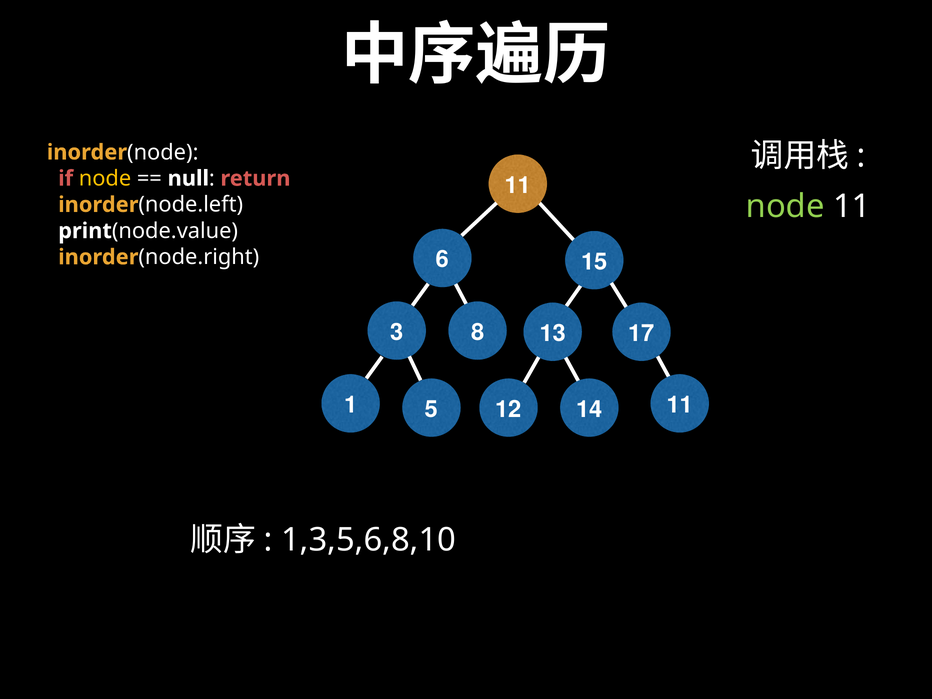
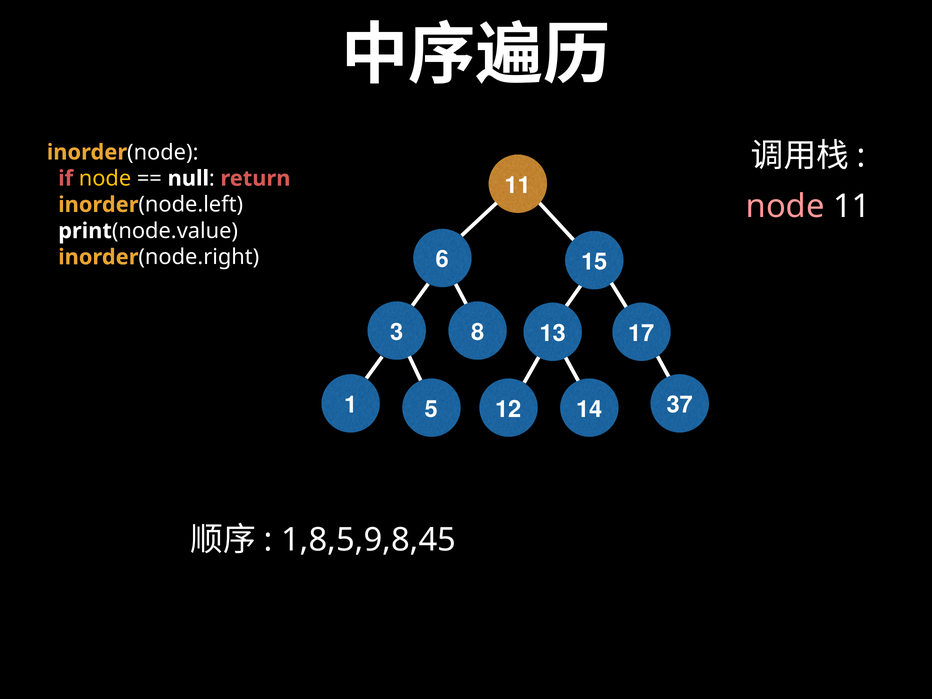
node at (785, 206) colour: light green -> pink
11 at (680, 405): 11 -> 37
1,3,5,6,8,10: 1,3,5,6,8,10 -> 1,8,5,9,8,45
